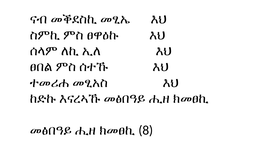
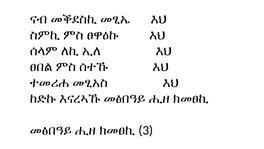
8: 8 -> 3
